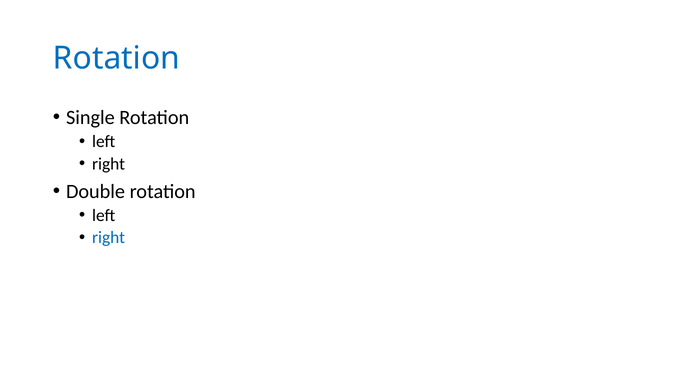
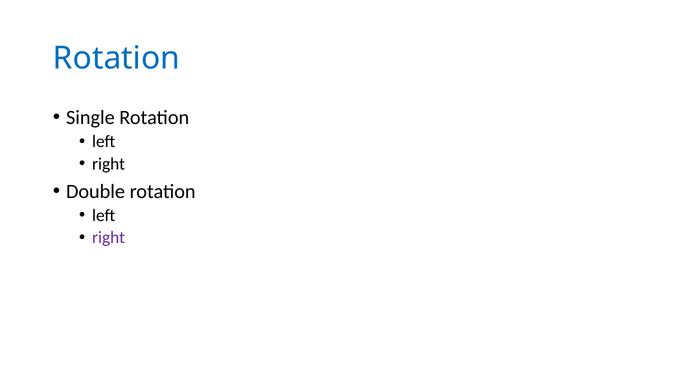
right at (109, 238) colour: blue -> purple
